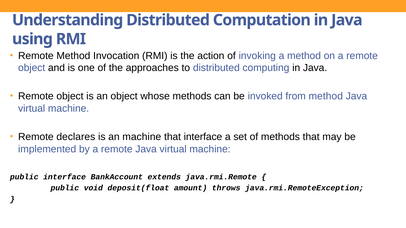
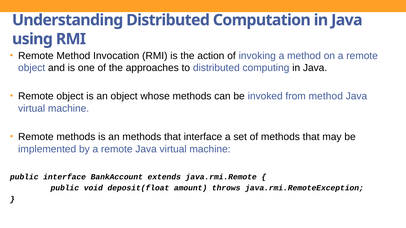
Remote declares: declares -> methods
an machine: machine -> methods
